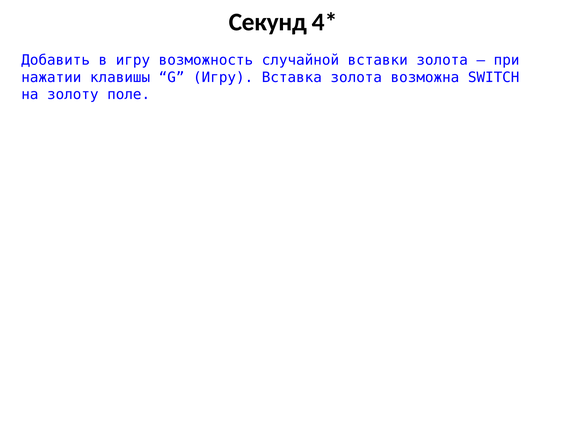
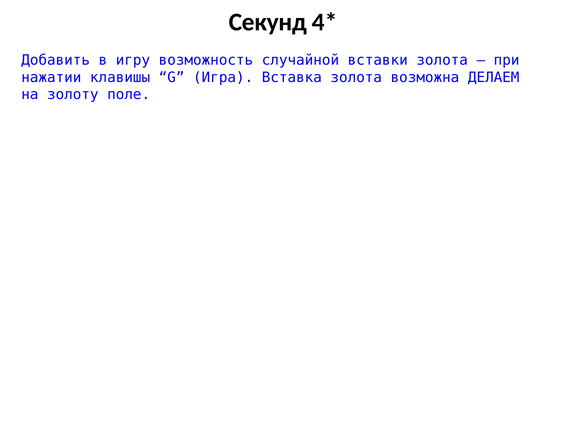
G Игру: Игру -> Игра
SWITCH: SWITCH -> ДЕЛАЕМ
